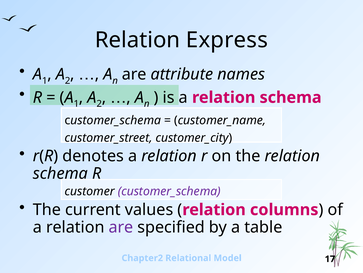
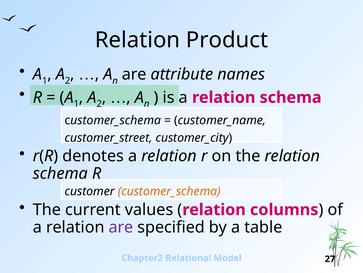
Express: Express -> Product
customer_schema at (169, 191) colour: purple -> orange
17: 17 -> 27
